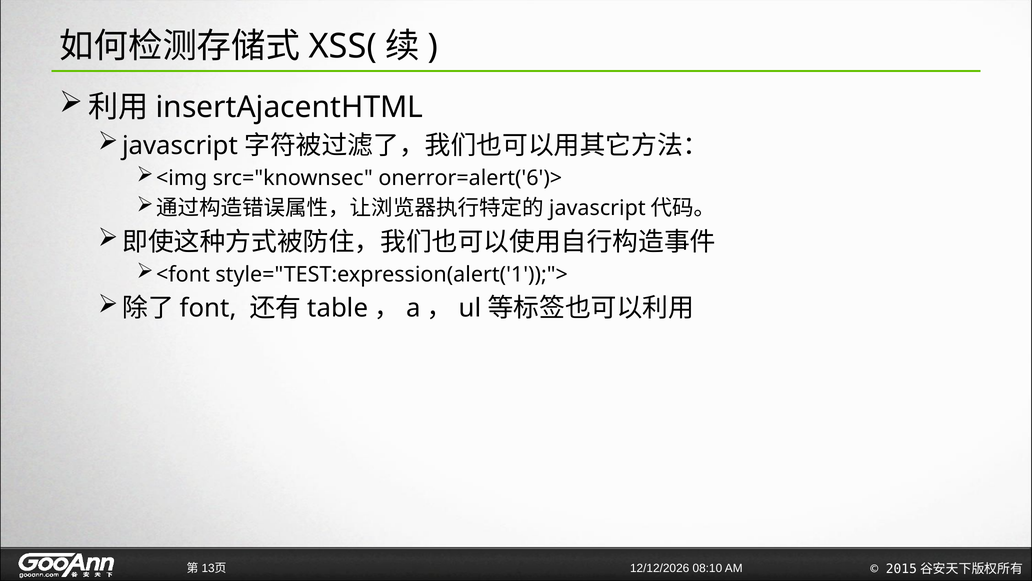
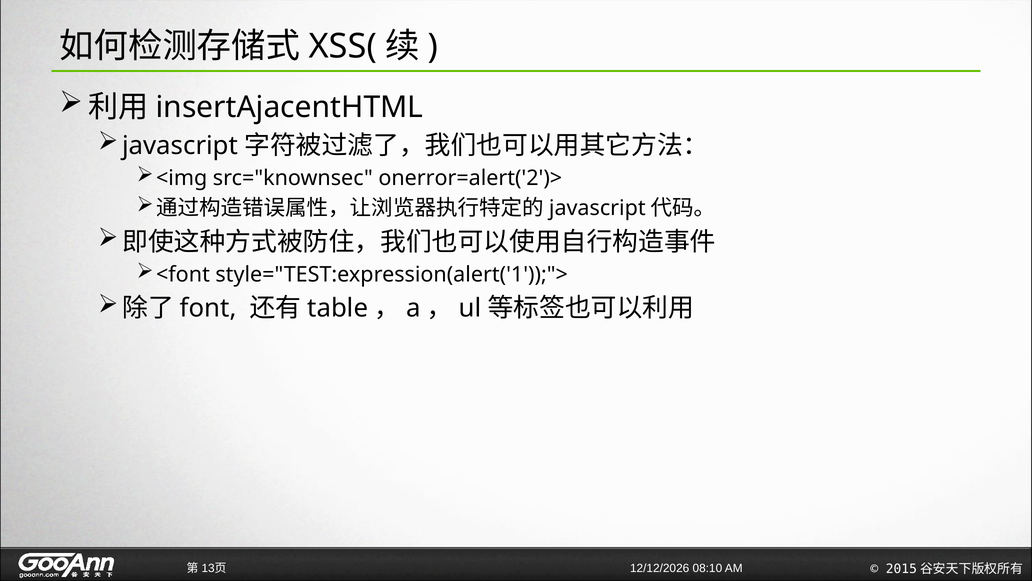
onerror=alert('6')>: onerror=alert('6')> -> onerror=alert('2')>
